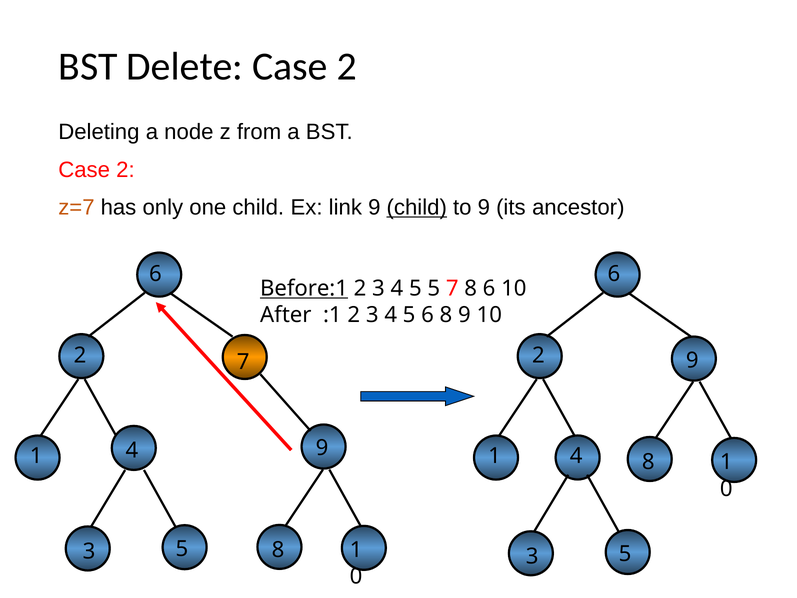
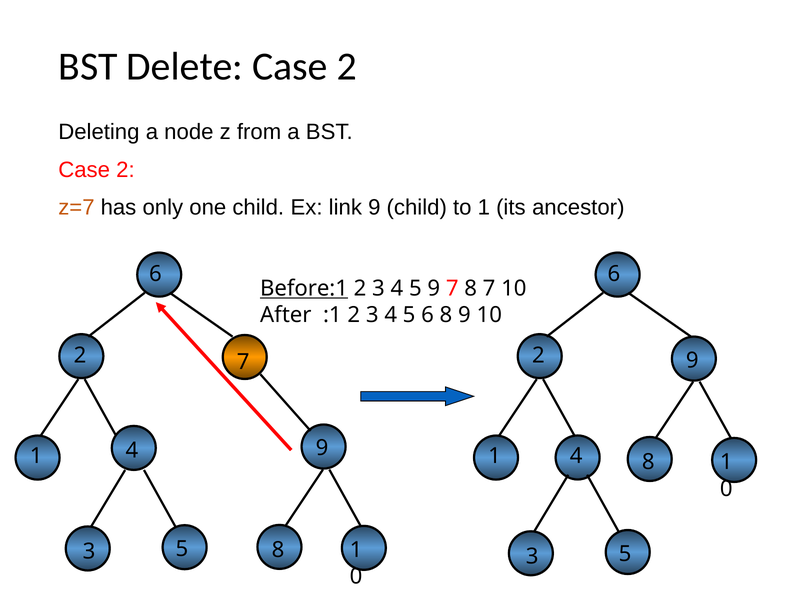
child at (417, 207) underline: present -> none
to 9: 9 -> 1
5 5: 5 -> 9
8 6: 6 -> 7
